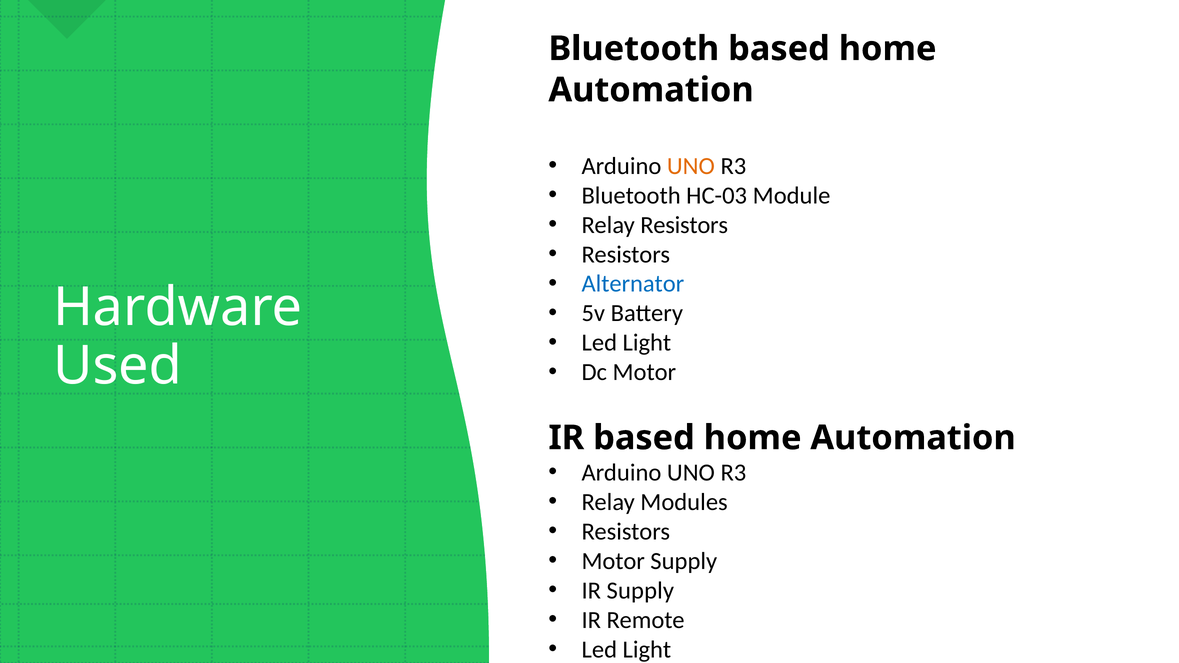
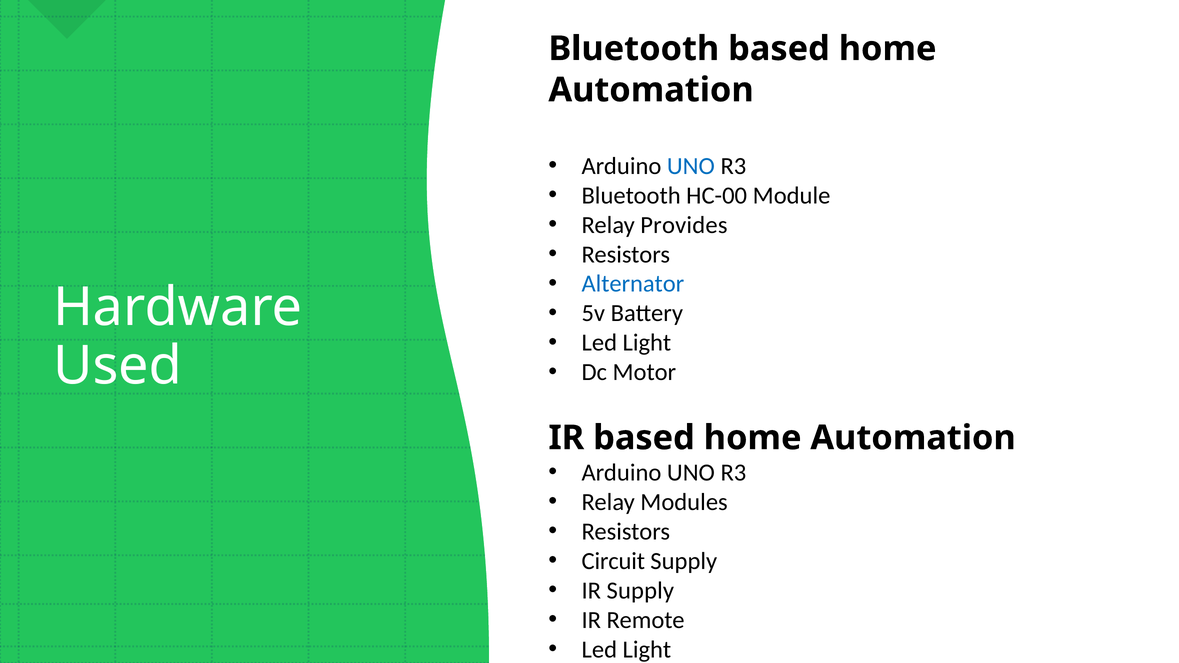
UNO at (691, 166) colour: orange -> blue
HC-03: HC-03 -> HC-00
Relay Resistors: Resistors -> Provides
Motor at (613, 561): Motor -> Circuit
